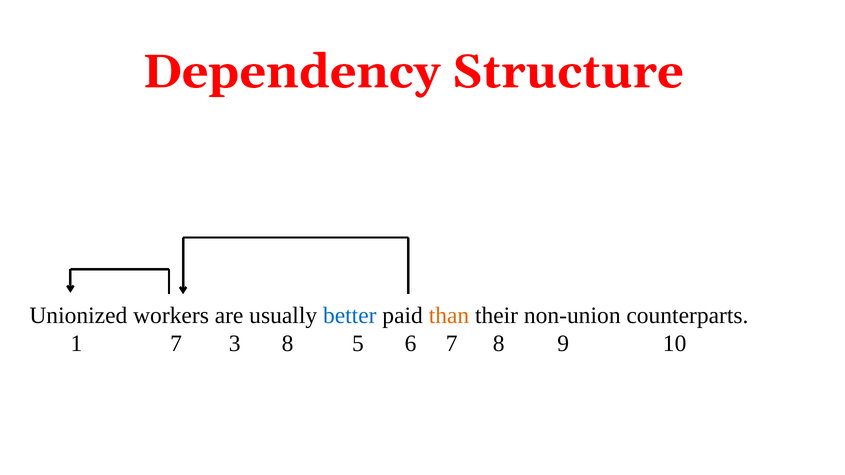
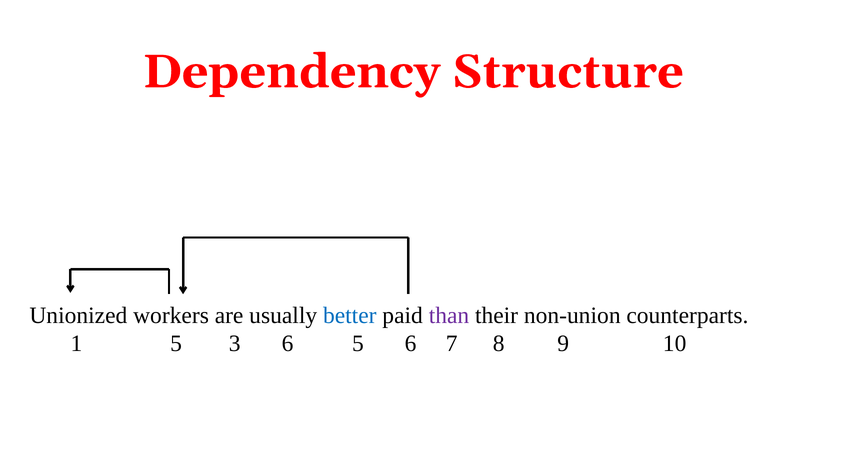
than colour: orange -> purple
1 7: 7 -> 5
3 8: 8 -> 6
